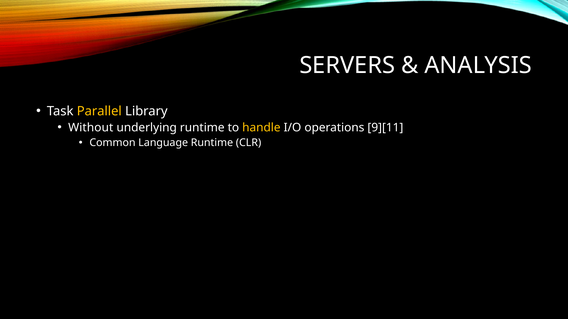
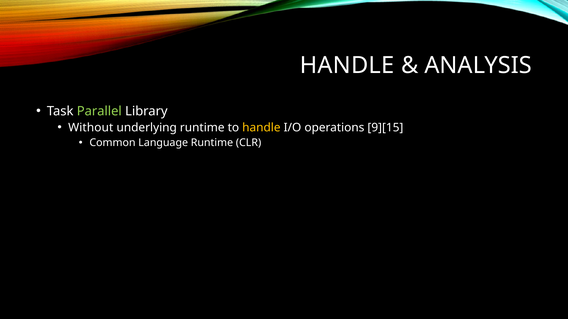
SERVERS at (347, 66): SERVERS -> HANDLE
Parallel colour: yellow -> light green
9][11: 9][11 -> 9][15
